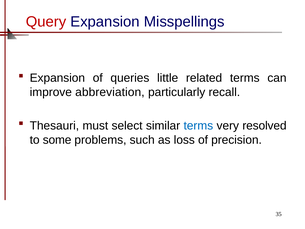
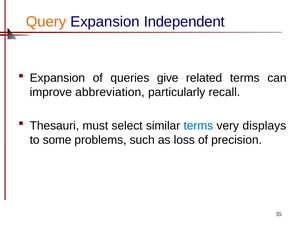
Query colour: red -> orange
Misspellings: Misspellings -> Independent
little: little -> give
resolved: resolved -> displays
